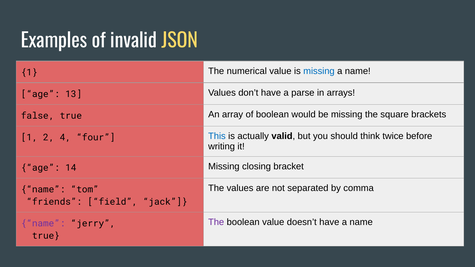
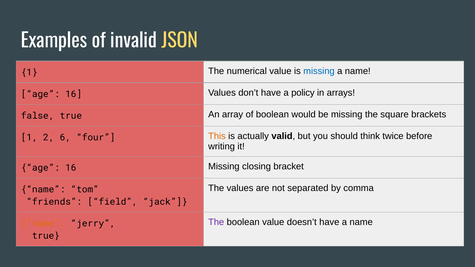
13 at (74, 94): 13 -> 16
parse: parse -> policy
4: 4 -> 6
This colour: blue -> orange
14 at (71, 168): 14 -> 16
name at (43, 224) colour: purple -> orange
